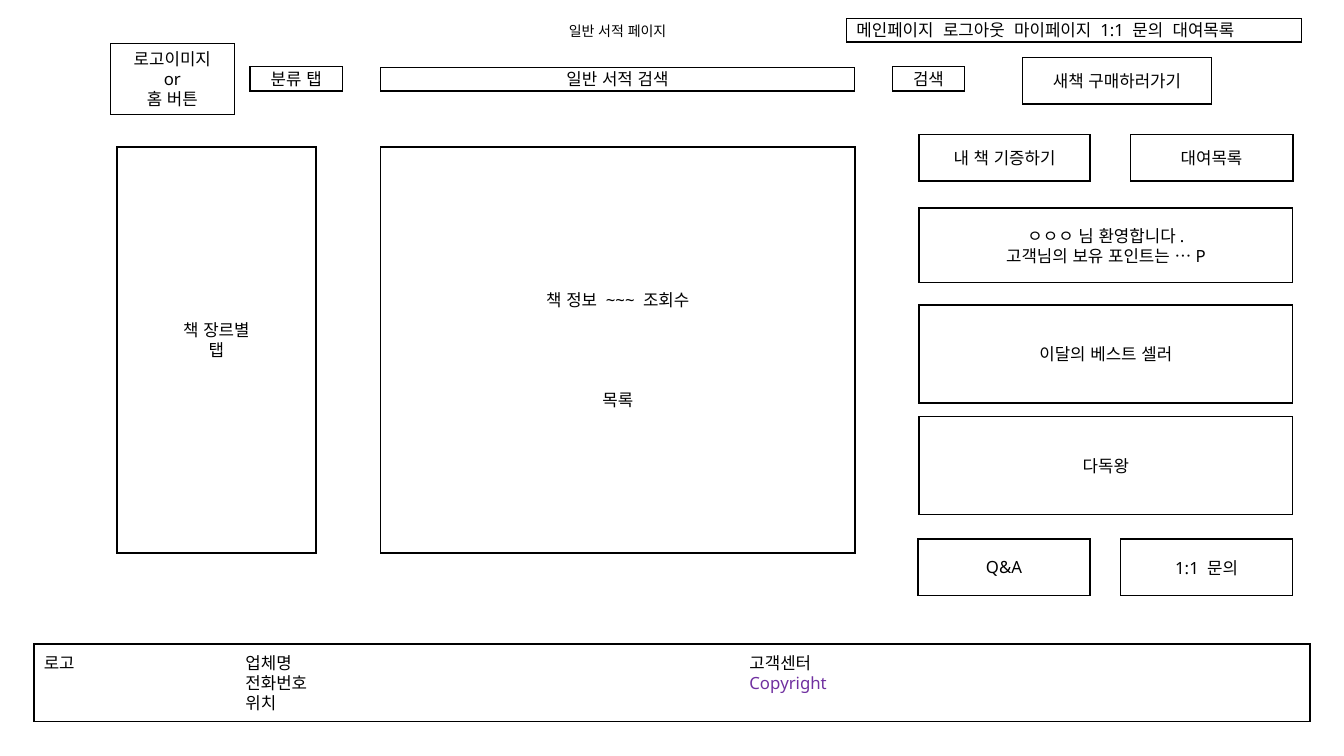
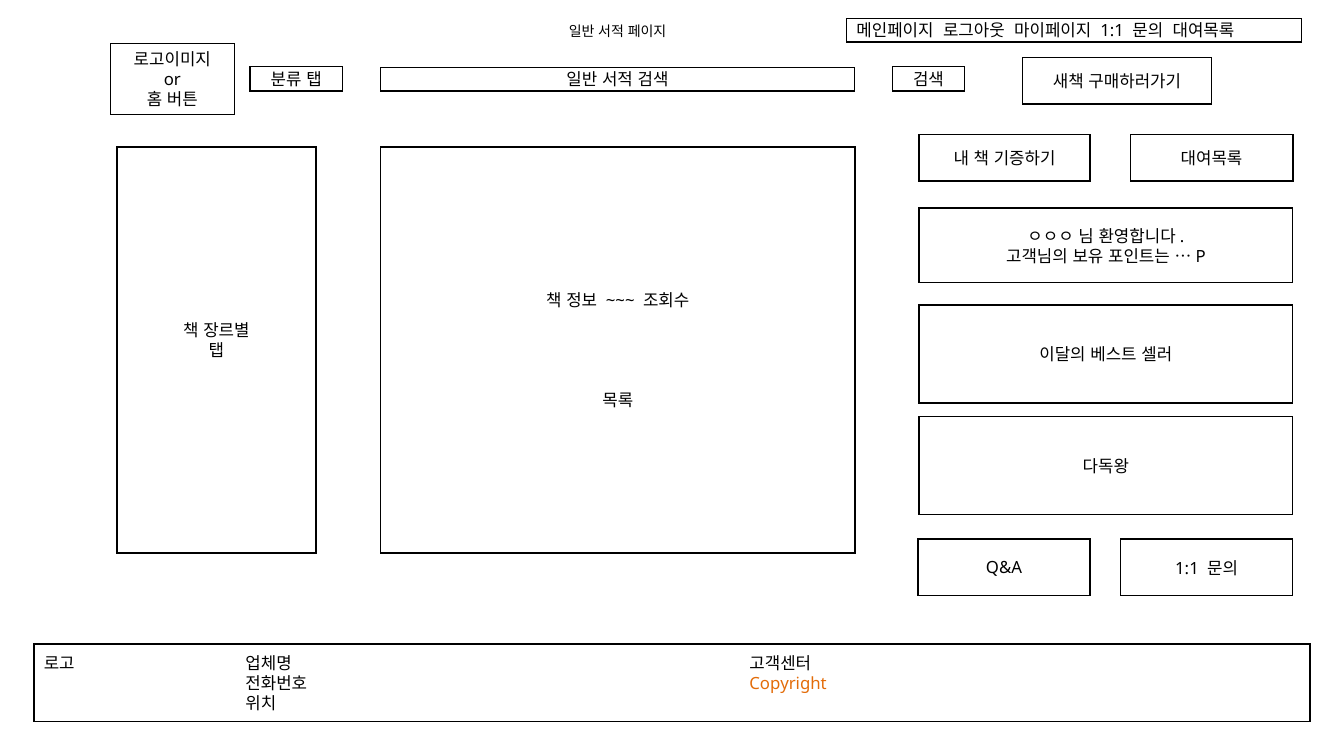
Copyright colour: purple -> orange
